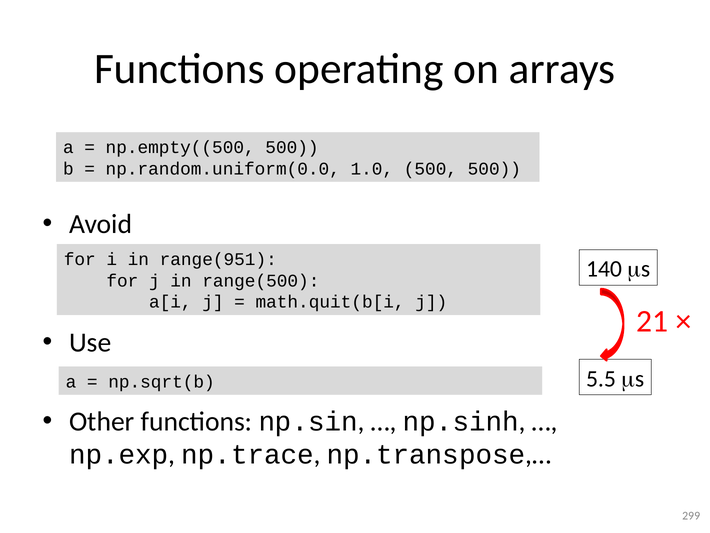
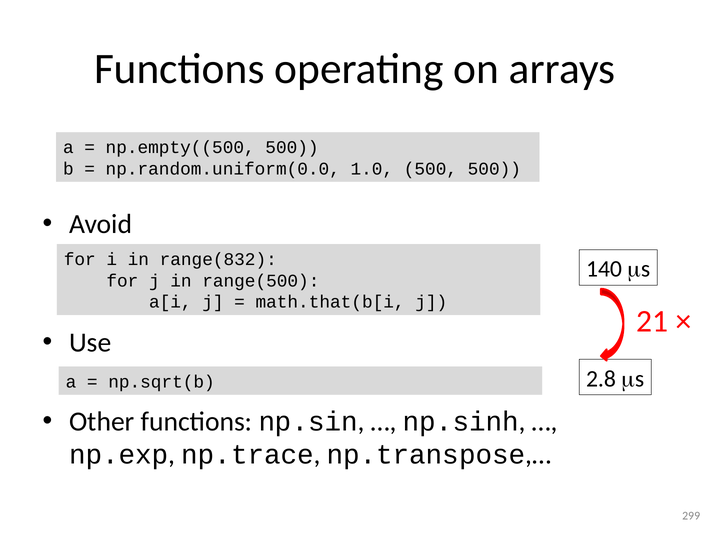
range(951: range(951 -> range(832
math.quit(b[i: math.quit(b[i -> math.that(b[i
5.5: 5.5 -> 2.8
